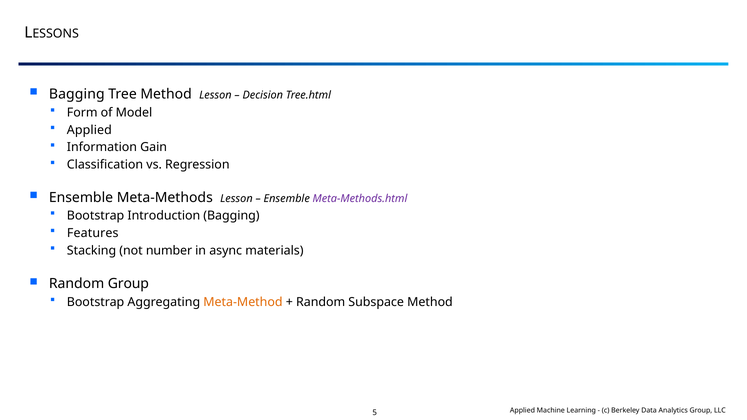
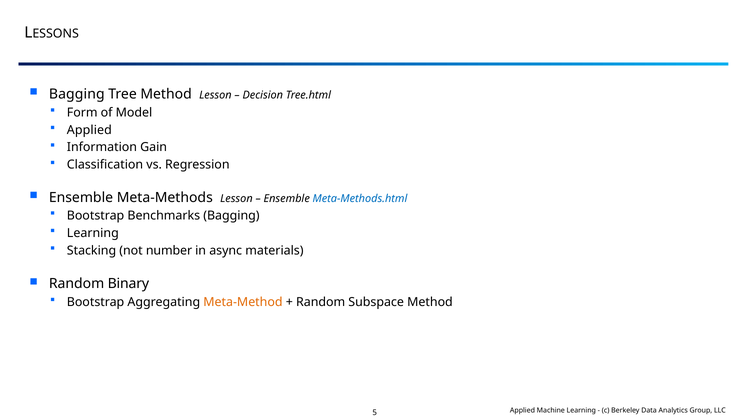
Meta-Methods.html colour: purple -> blue
Introduction: Introduction -> Benchmarks
Features at (93, 233): Features -> Learning
Random Group: Group -> Binary
